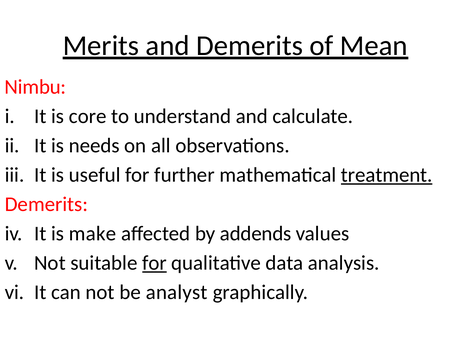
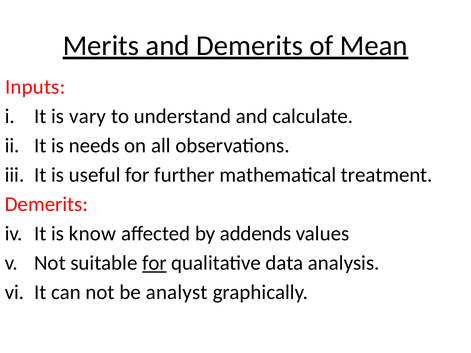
Nimbu: Nimbu -> Inputs
core: core -> vary
treatment underline: present -> none
make: make -> know
